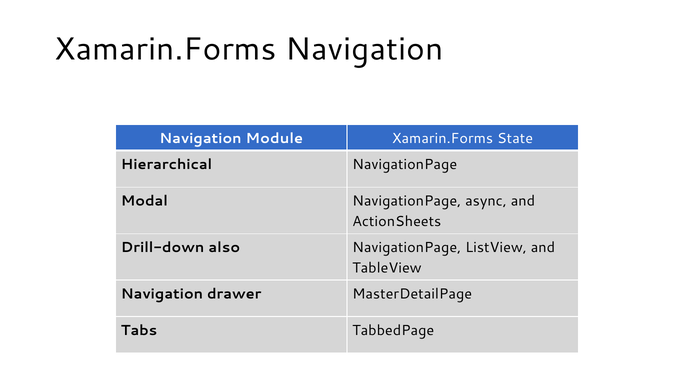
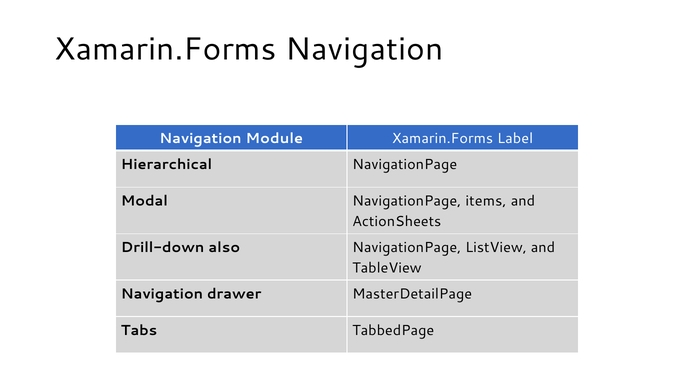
State: State -> Label
async: async -> items
